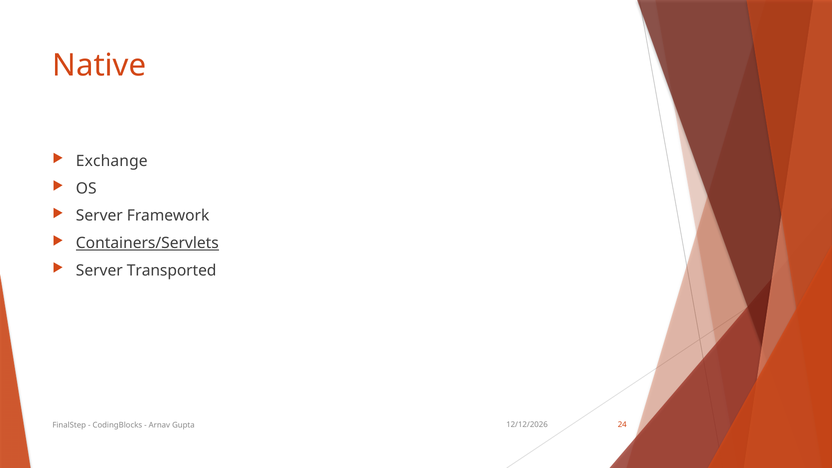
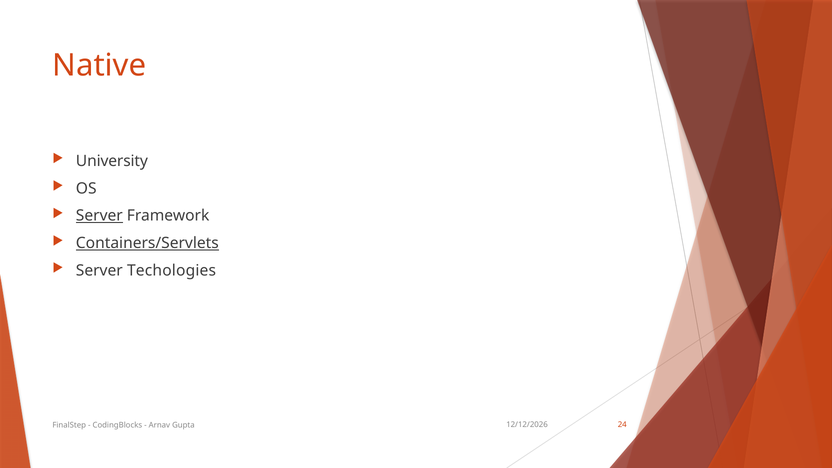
Exchange: Exchange -> University
Server at (99, 216) underline: none -> present
Transported: Transported -> Techologies
